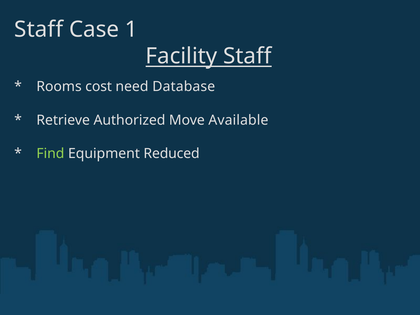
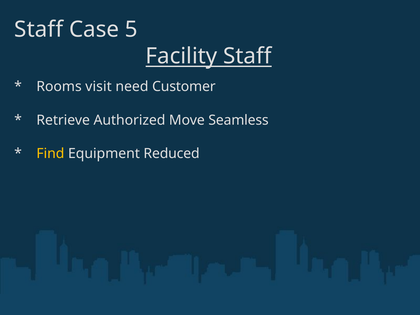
1: 1 -> 5
cost: cost -> visit
Database: Database -> Customer
Available: Available -> Seamless
Find colour: light green -> yellow
